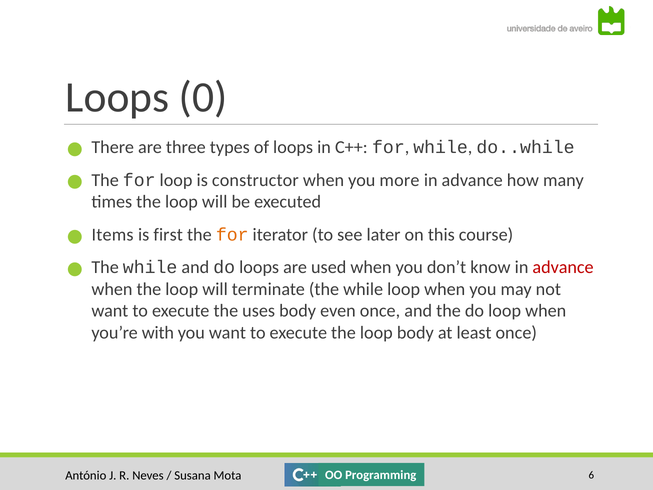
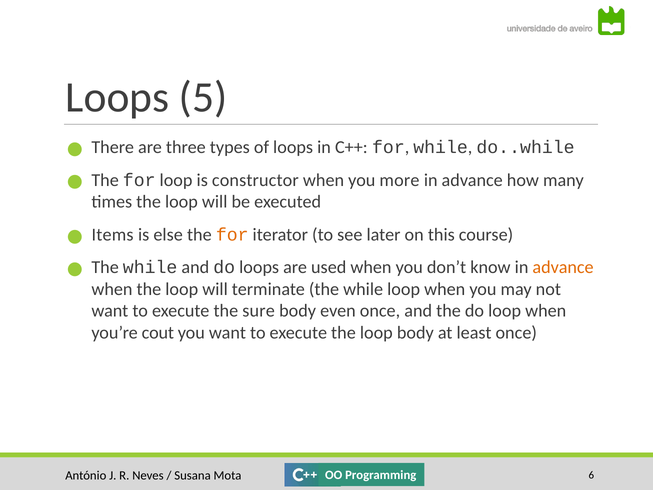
0: 0 -> 5
first: first -> else
advance at (563, 267) colour: red -> orange
uses: uses -> sure
with: with -> cout
